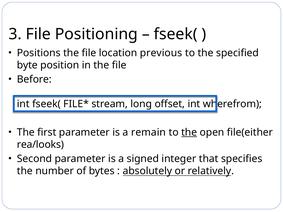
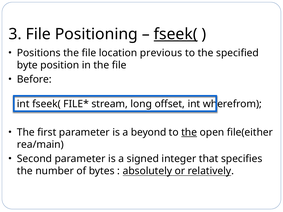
fseek( at (176, 34) underline: none -> present
remain: remain -> beyond
rea/looks: rea/looks -> rea/main
